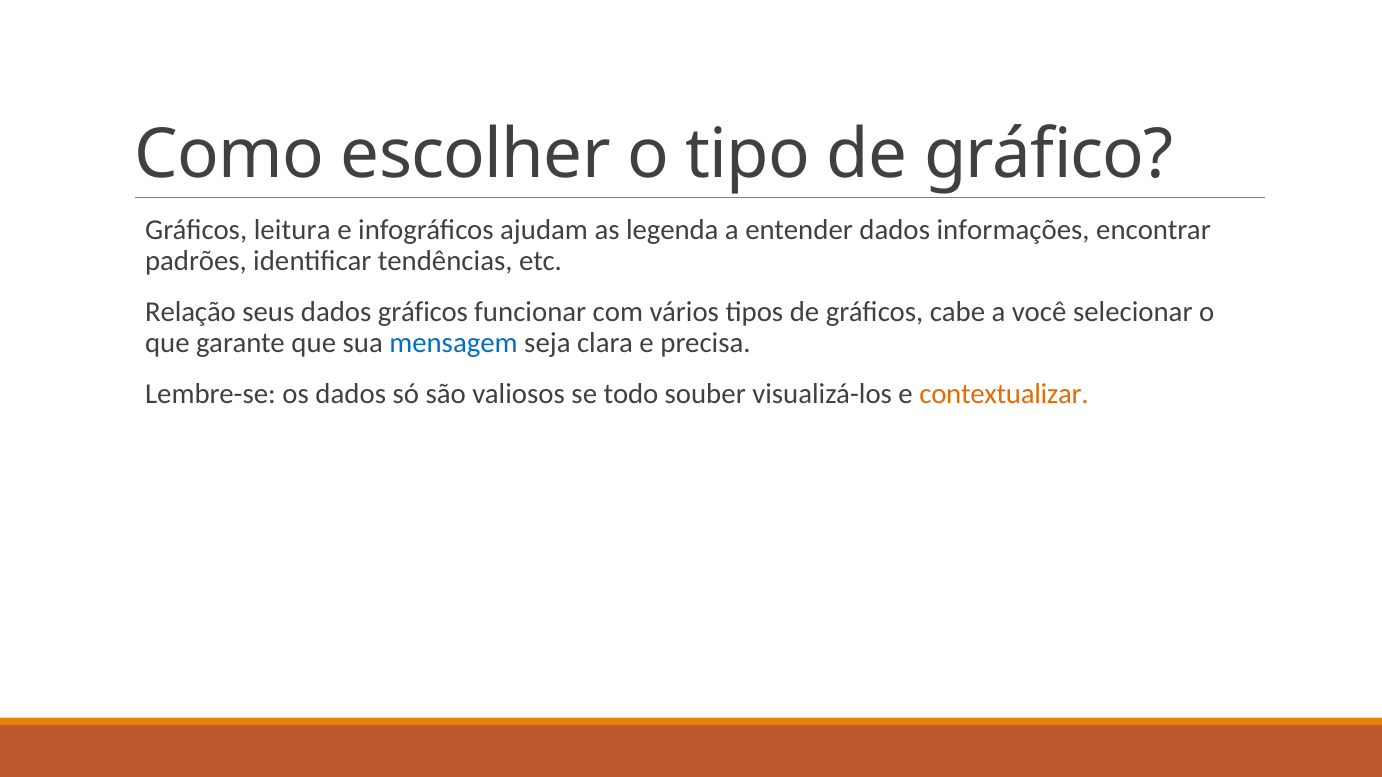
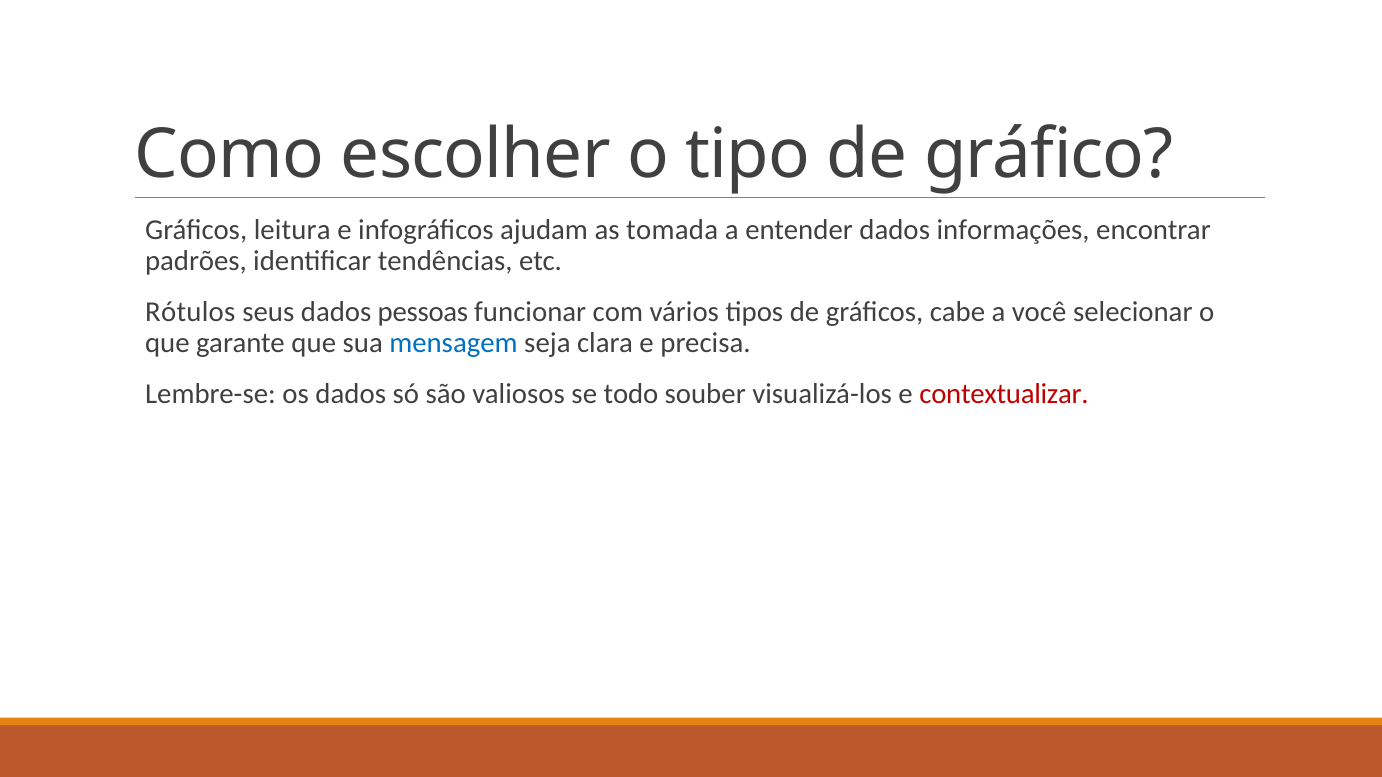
legenda: legenda -> tomada
Relação: Relação -> Rótulos
dados gráficos: gráficos -> pessoas
contextualizar colour: orange -> red
